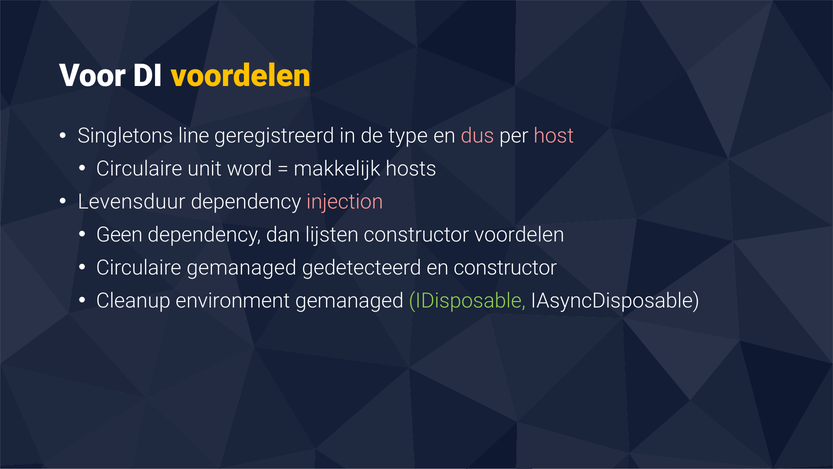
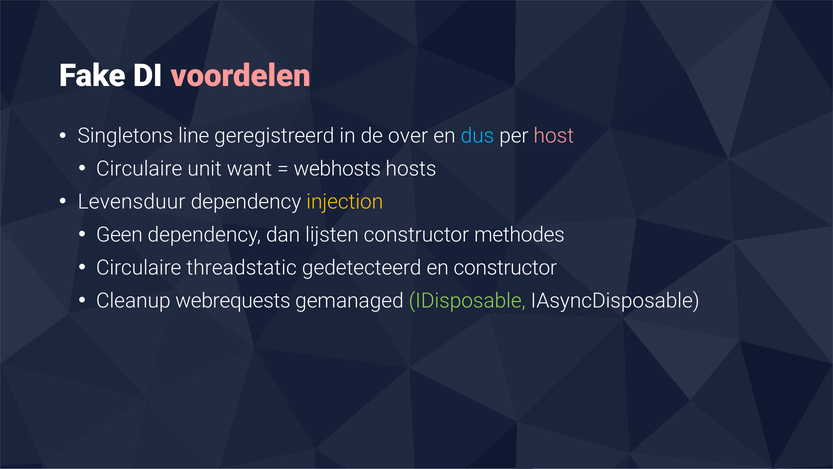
Voor: Voor -> Fake
voordelen at (241, 76) colour: yellow -> pink
type: type -> over
dus colour: pink -> light blue
word: word -> want
makkelijk: makkelijk -> webhosts
injection colour: pink -> yellow
constructor voordelen: voordelen -> methodes
Circulaire gemanaged: gemanaged -> threadstatic
environment: environment -> webrequests
